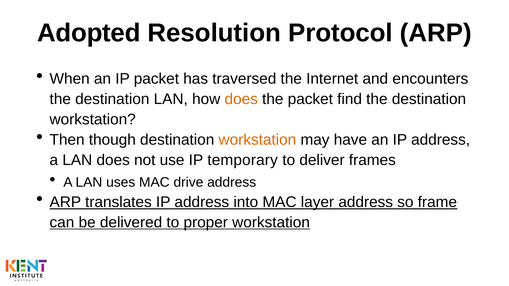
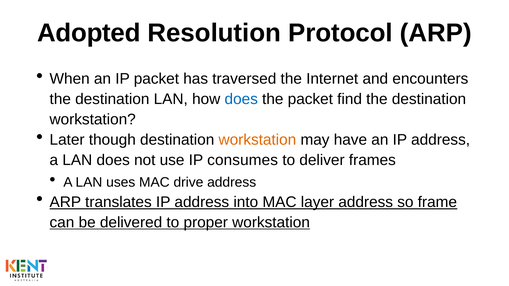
does at (241, 99) colour: orange -> blue
Then: Then -> Later
temporary: temporary -> consumes
